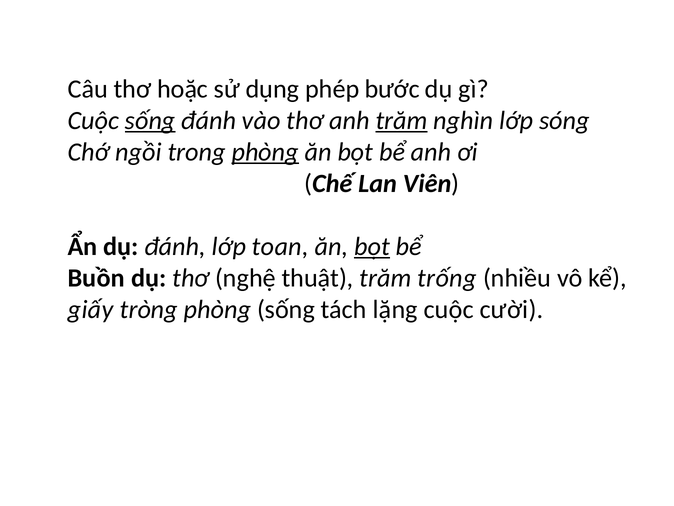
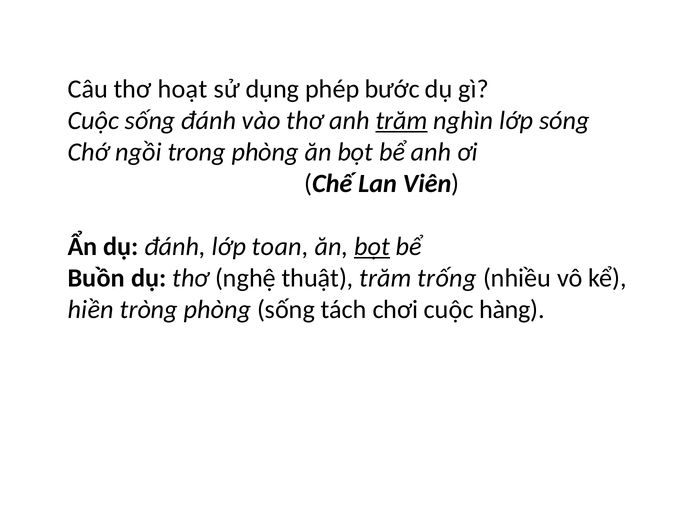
hoặc: hoặc -> hoạt
sống at (150, 121) underline: present -> none
phòng at (265, 152) underline: present -> none
giấy: giấy -> hiền
lặng: lặng -> chơi
cười: cười -> hàng
